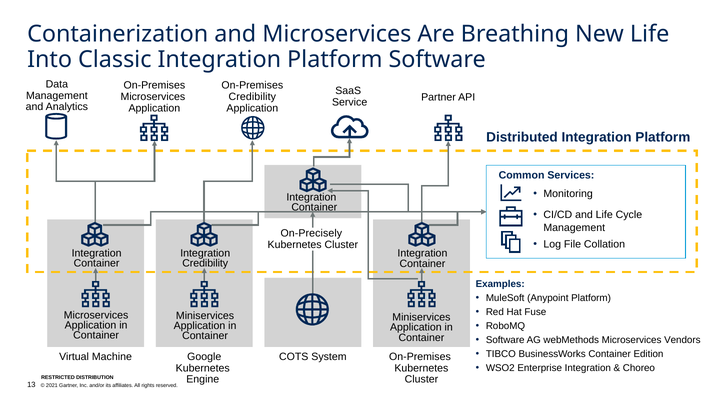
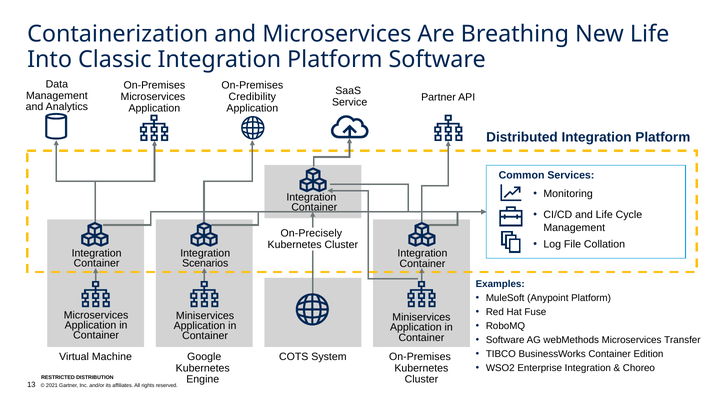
Credibility at (205, 263): Credibility -> Scenarios
Vendors: Vendors -> Transfer
